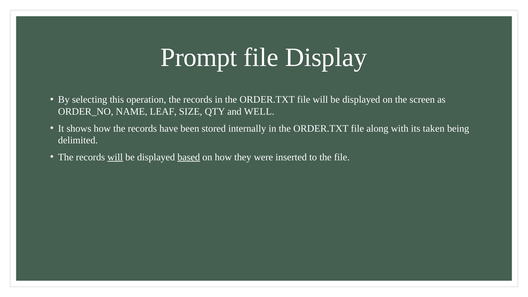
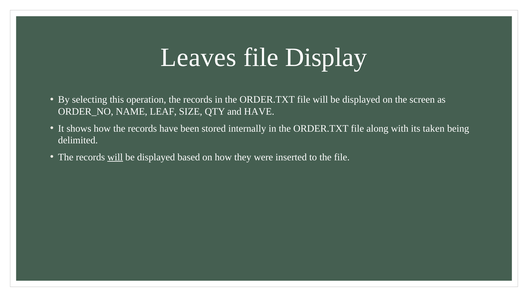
Prompt: Prompt -> Leaves
and WELL: WELL -> HAVE
based underline: present -> none
